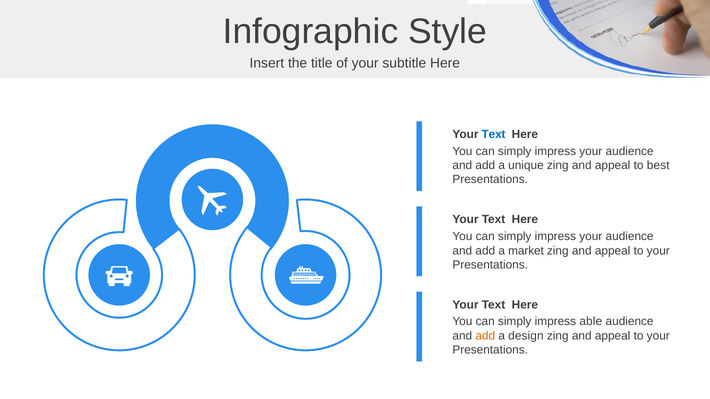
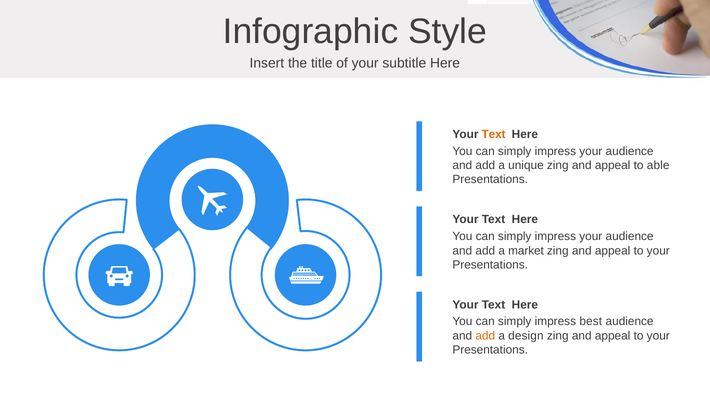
Text at (494, 134) colour: blue -> orange
best: best -> able
able: able -> best
